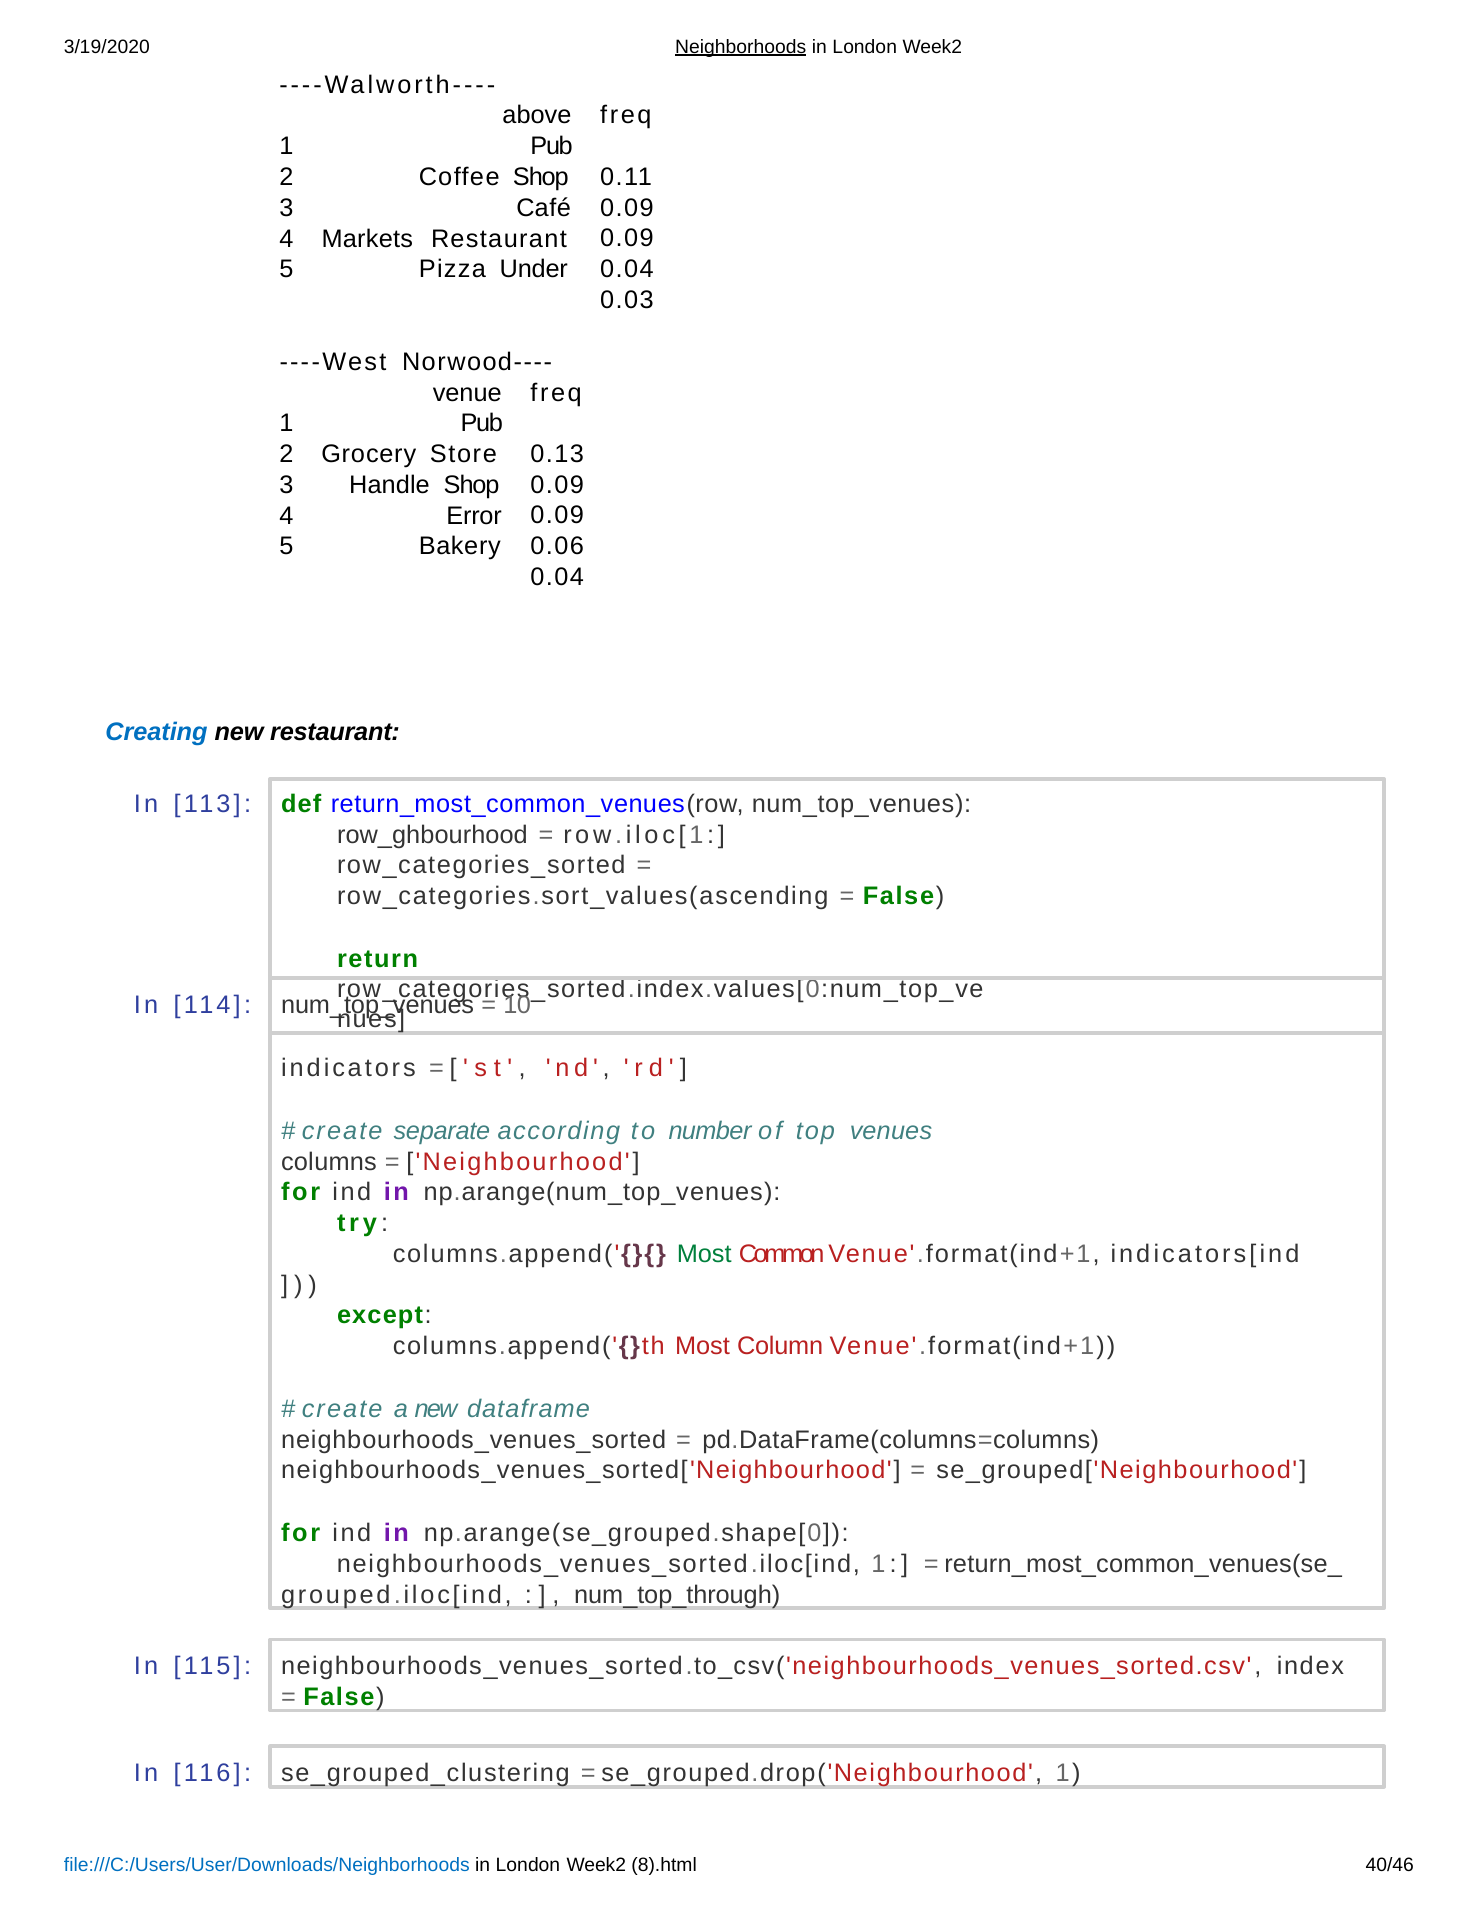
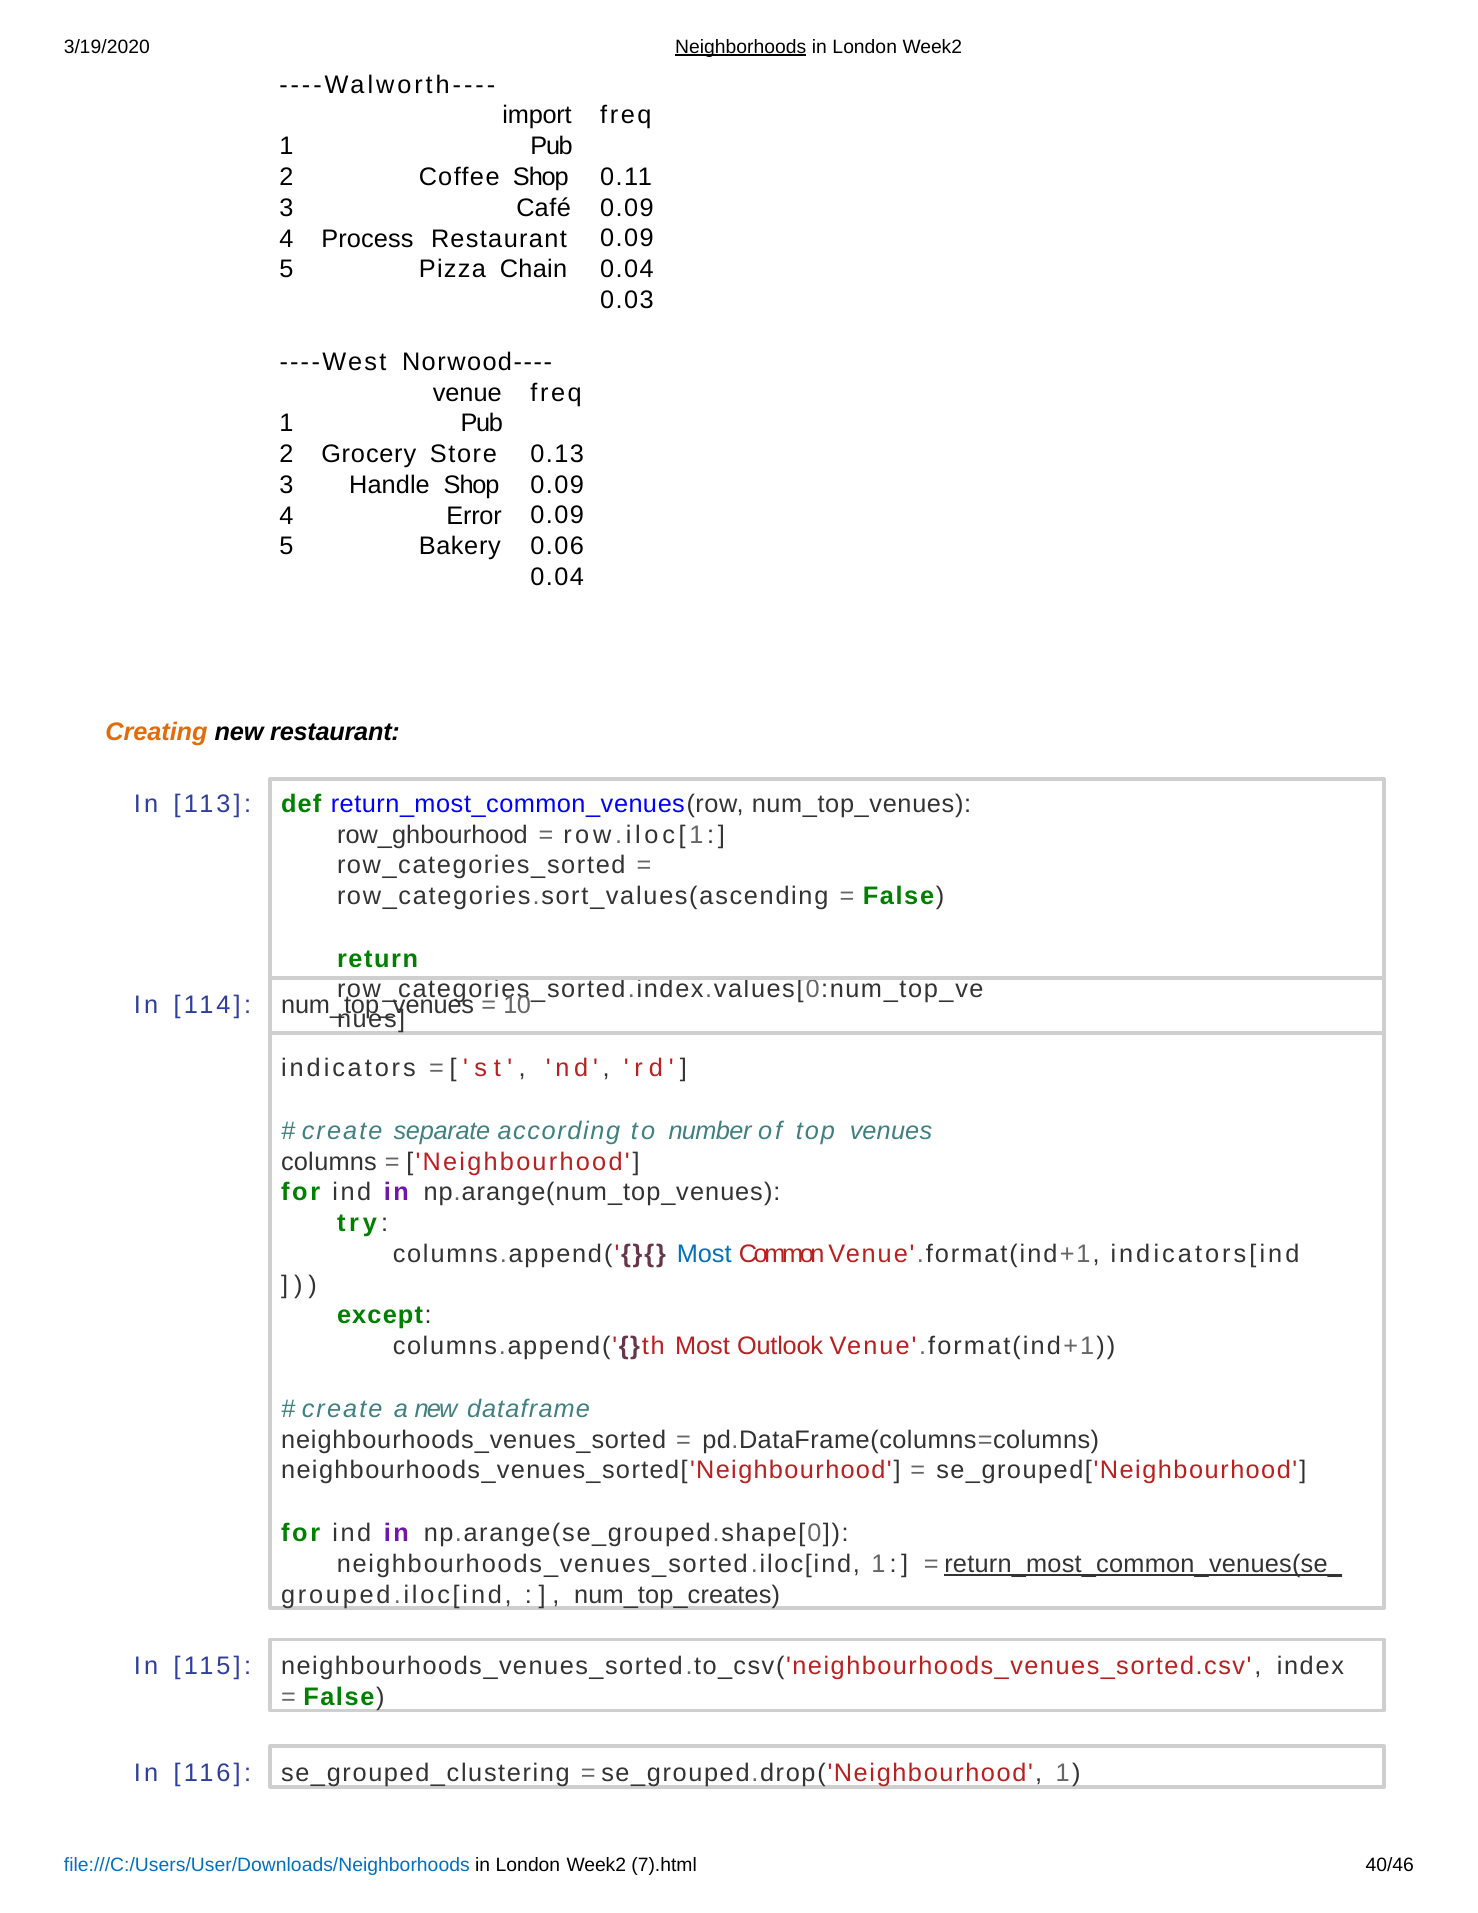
above: above -> import
Markets: Markets -> Process
Under: Under -> Chain
Creating colour: blue -> orange
Most at (704, 1254) colour: green -> blue
Column: Column -> Outlook
return_most_common_venues(se_ underline: none -> present
num_top_through: num_top_through -> num_top_creates
8).html: 8).html -> 7).html
